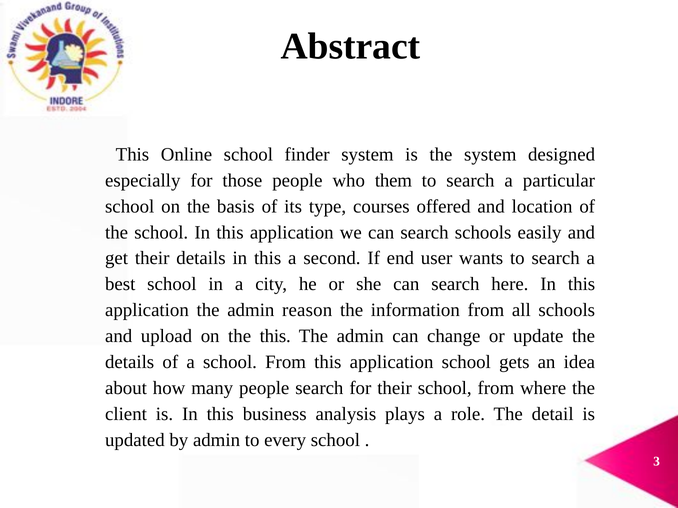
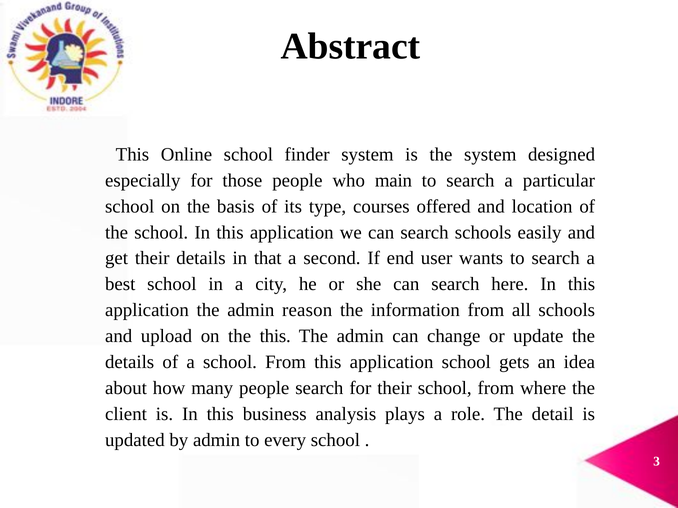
them: them -> main
details in this: this -> that
